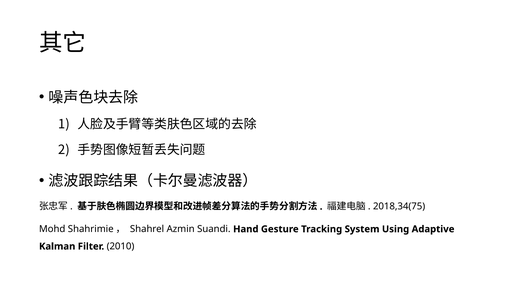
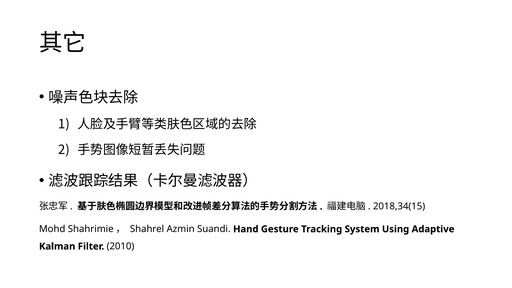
2018,34(75: 2018,34(75 -> 2018,34(15
